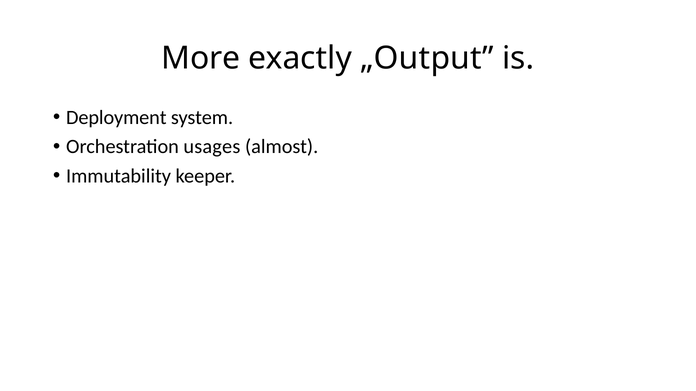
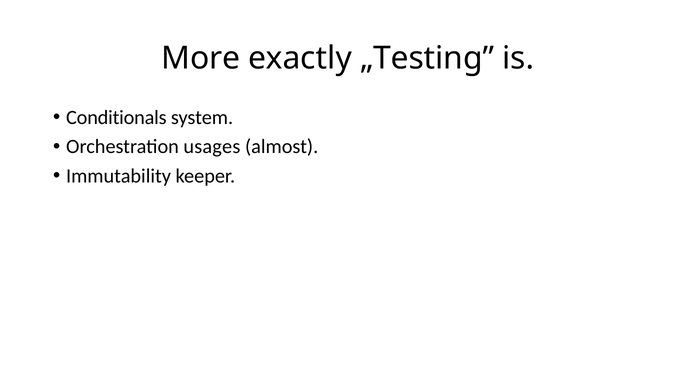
„Output: „Output -> „Testing
Deployment: Deployment -> Conditionals
